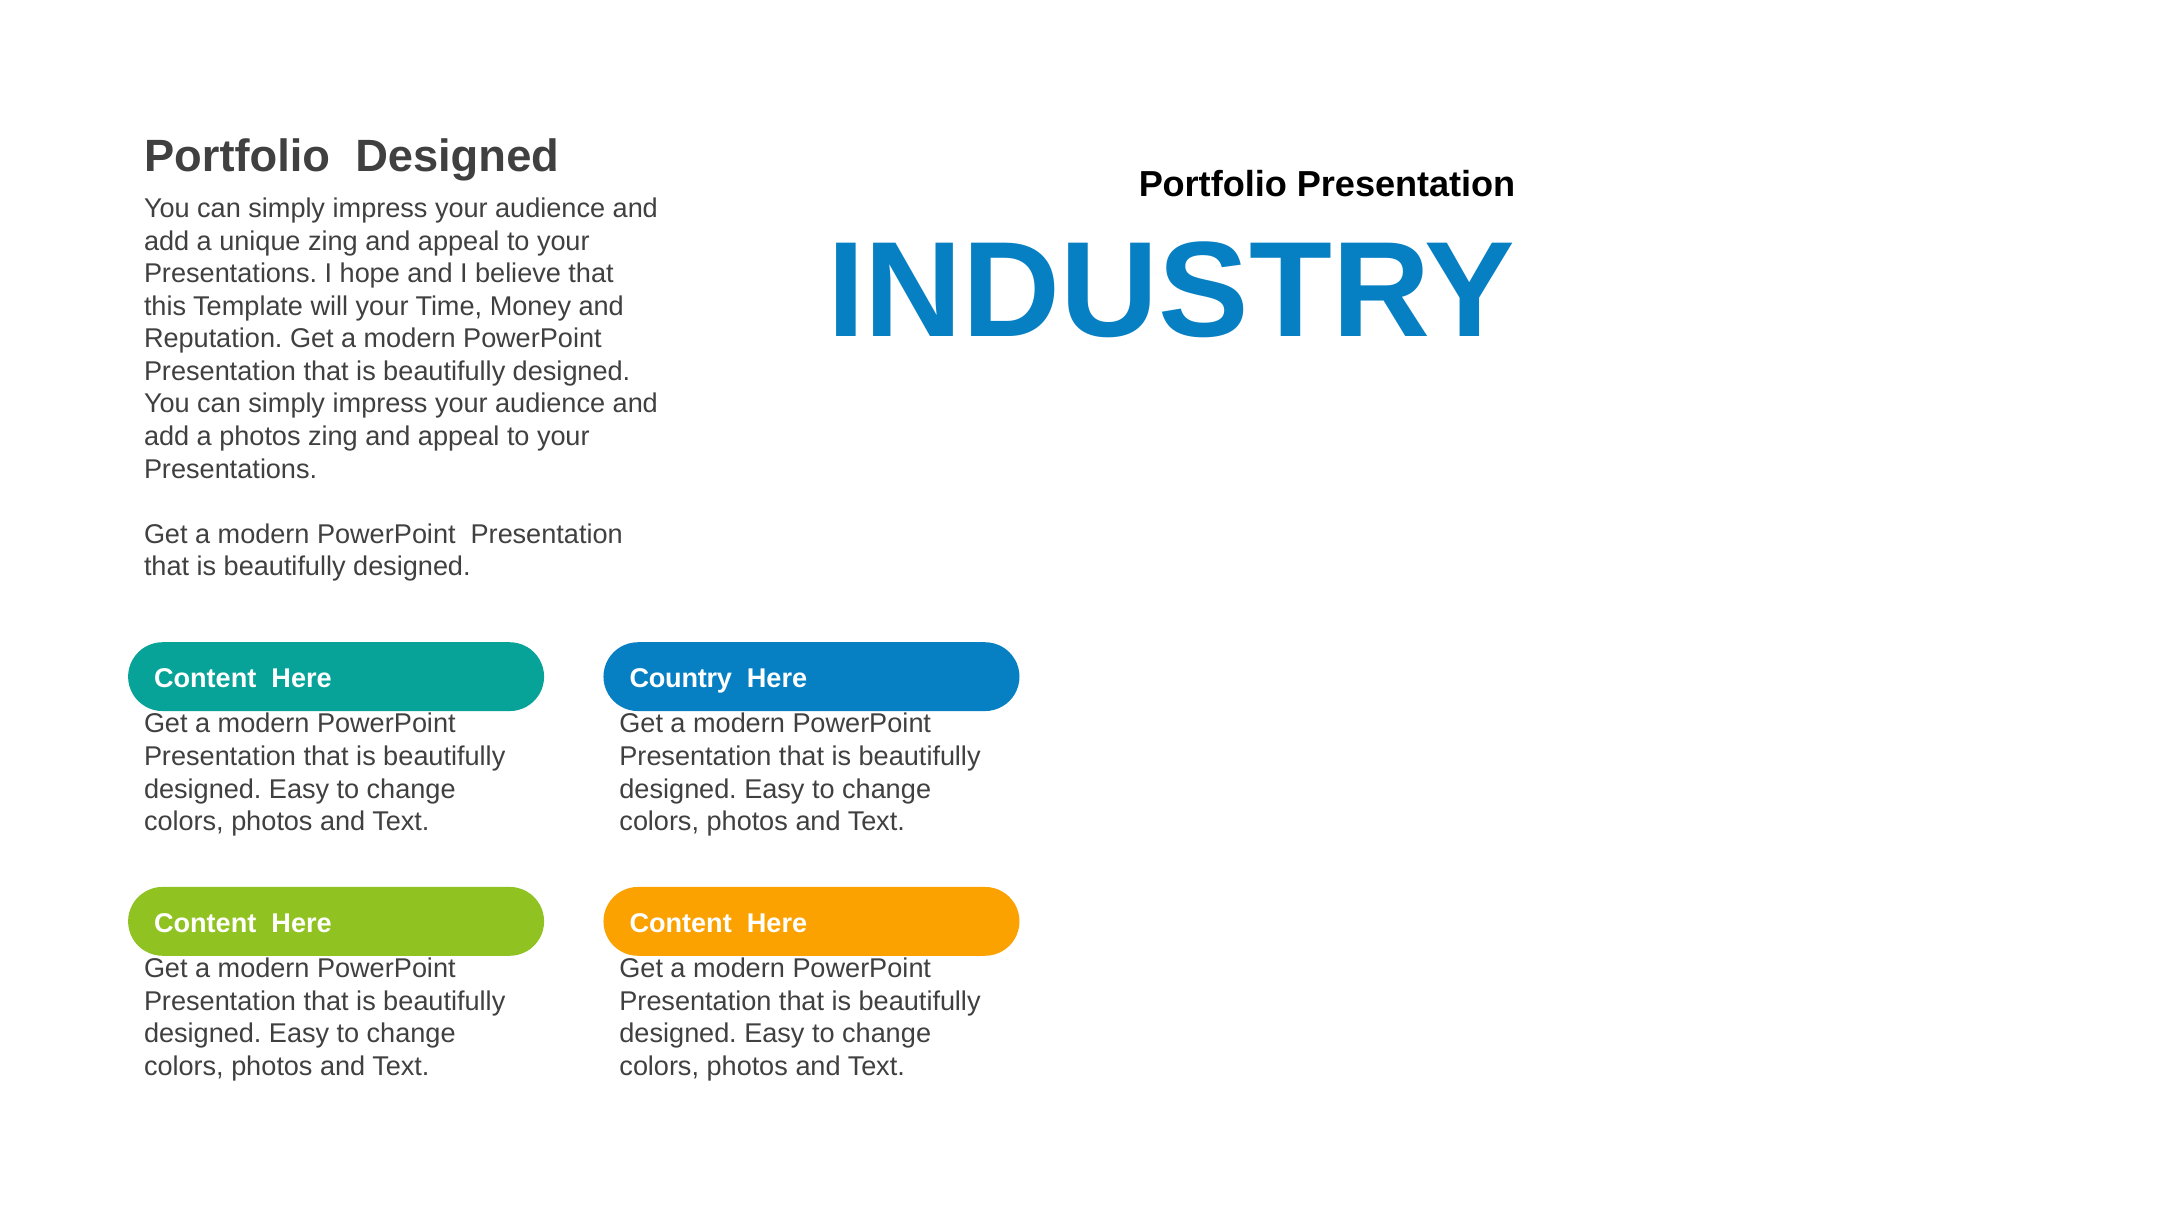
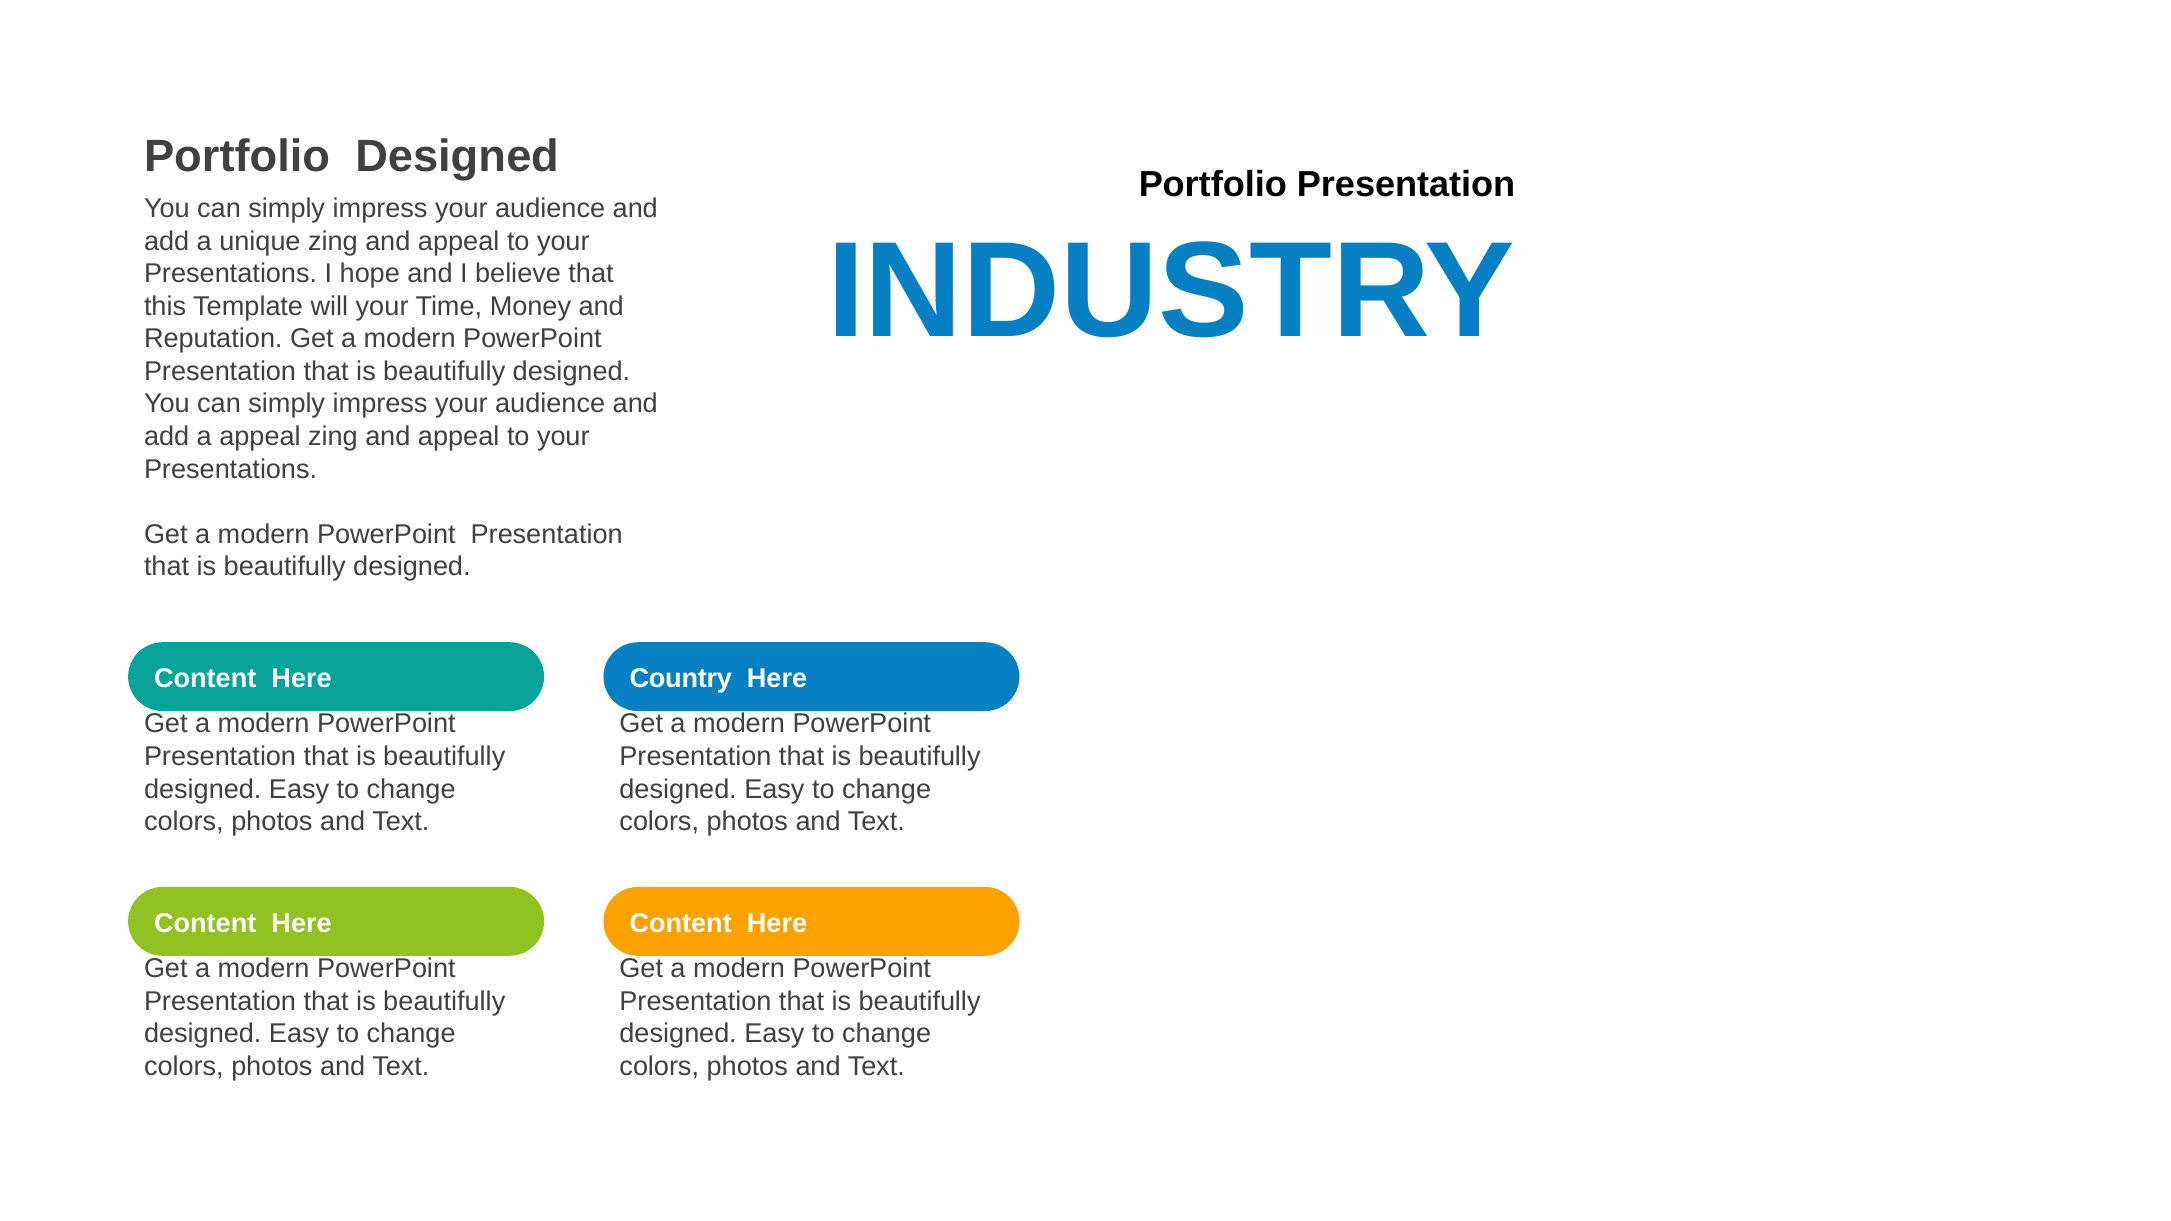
a photos: photos -> appeal
